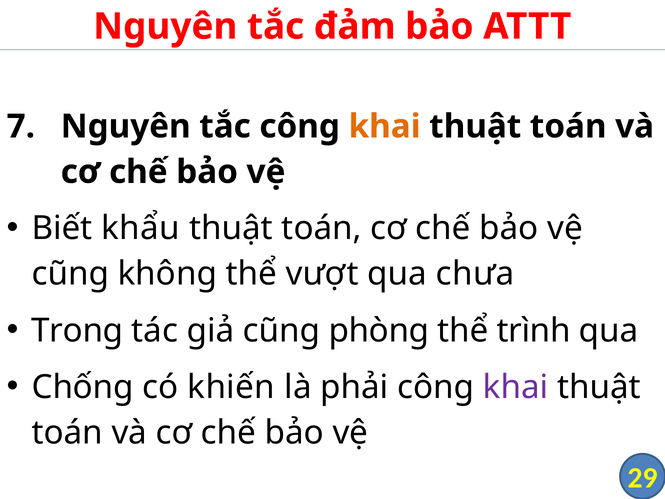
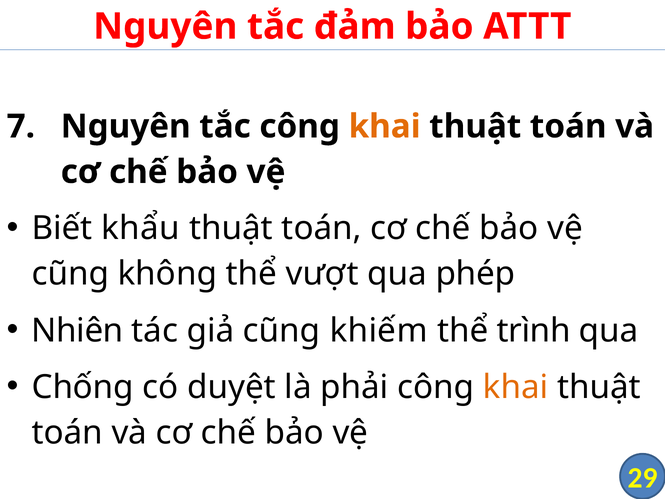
chưa: chưa -> phép
Trọng: Trọng -> Nhiên
phòng: phòng -> khiếm
khiến: khiến -> duyệt
khai at (516, 387) colour: purple -> orange
